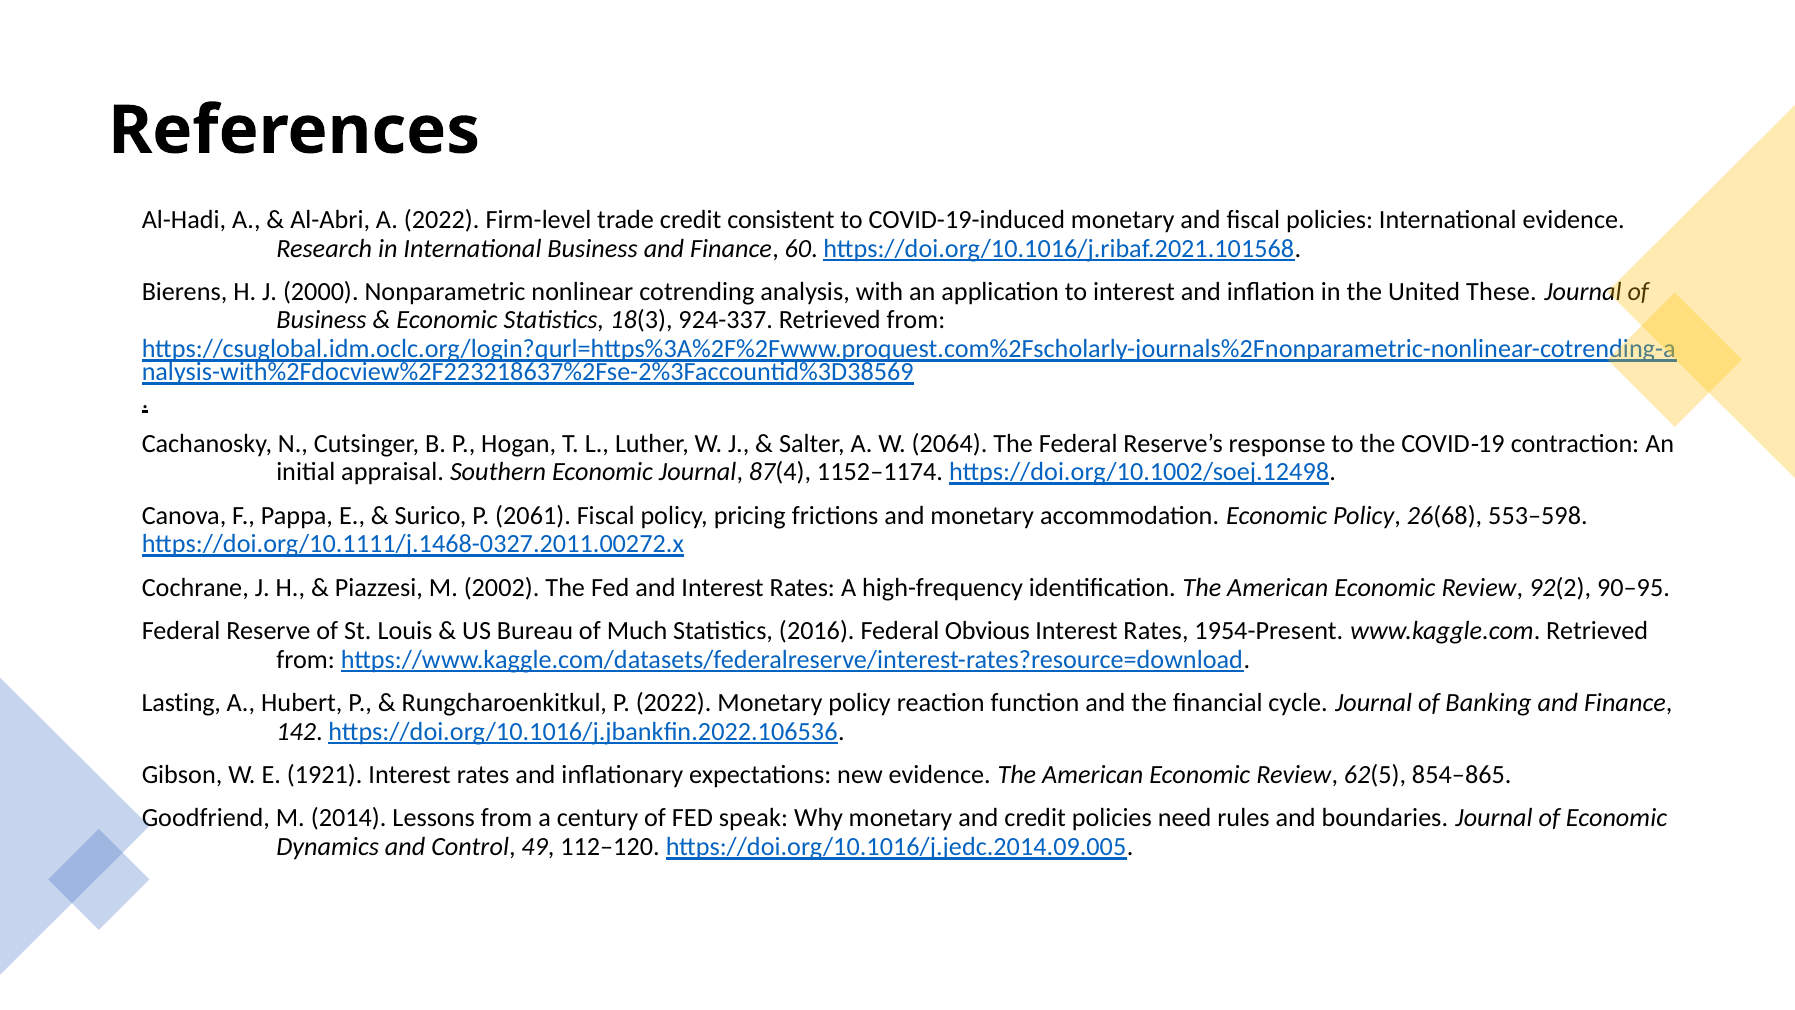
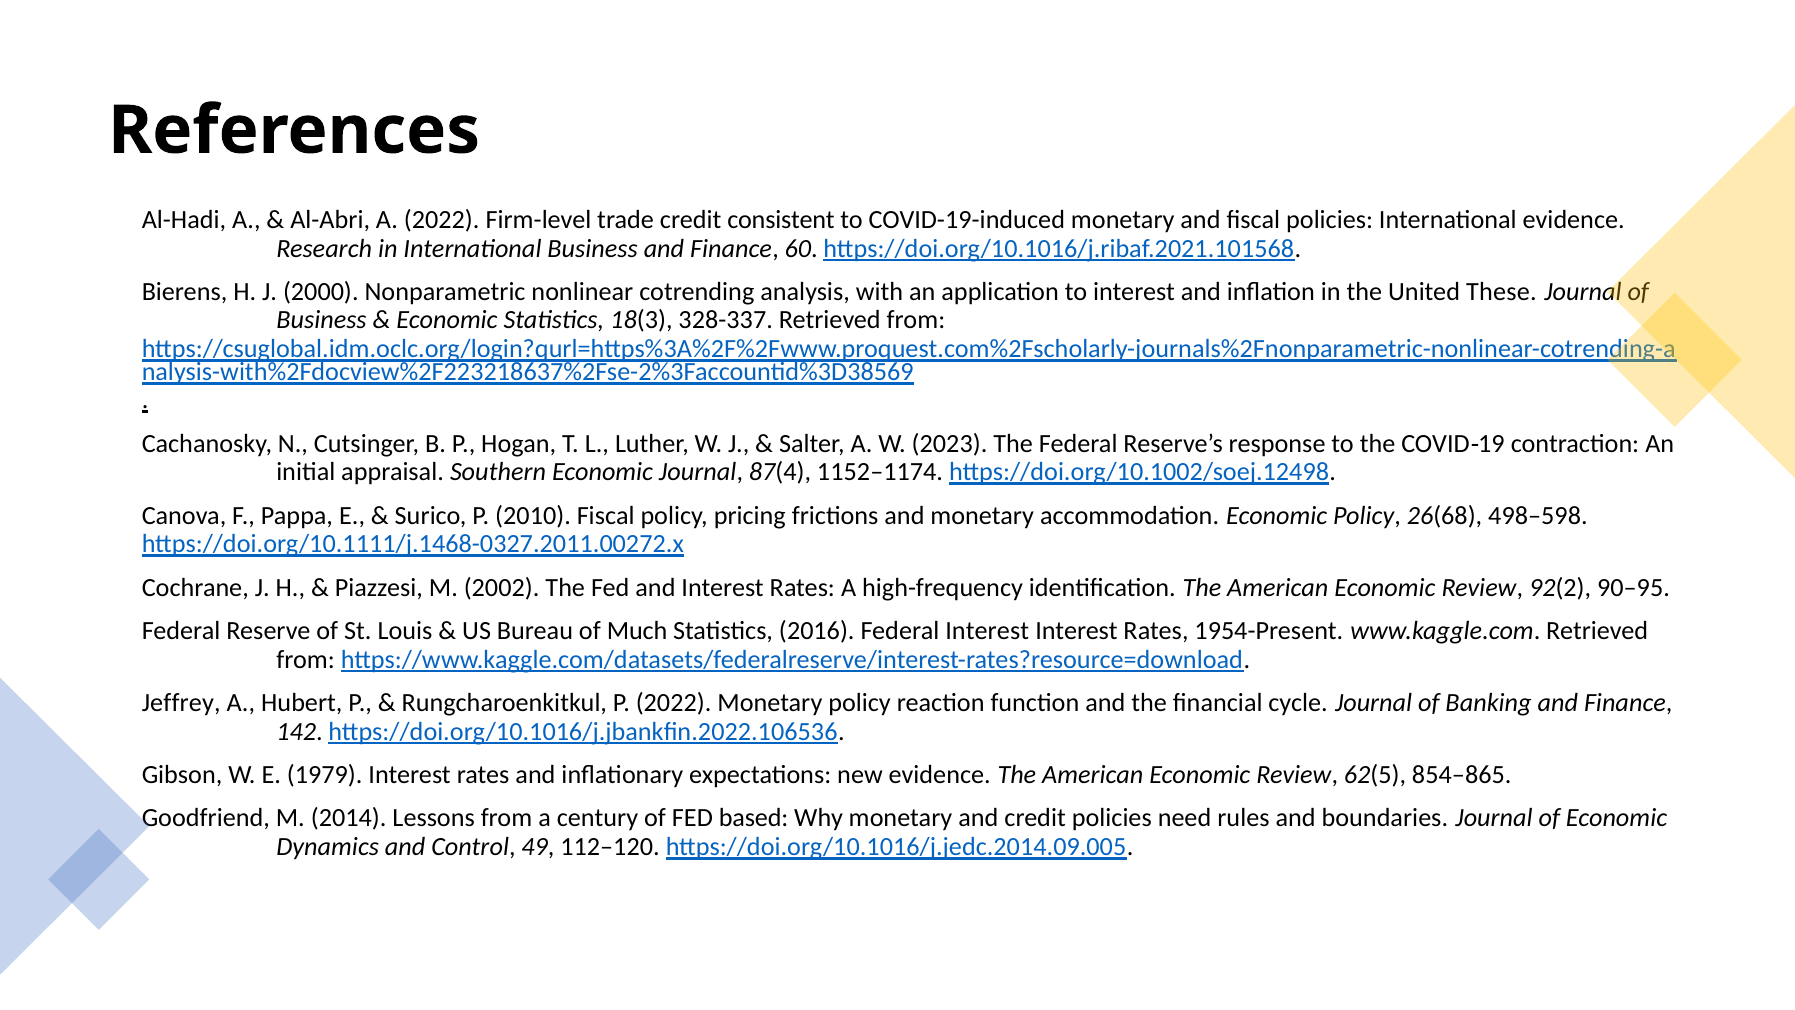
924-337: 924-337 -> 328-337
2064: 2064 -> 2023
2061: 2061 -> 2010
553–598: 553–598 -> 498–598
Federal Obvious: Obvious -> Interest
Lasting: Lasting -> Jeffrey
1921: 1921 -> 1979
speak: speak -> based
